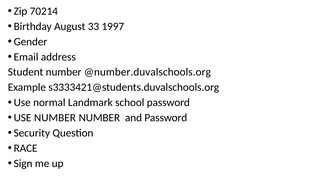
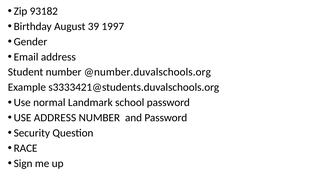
70214: 70214 -> 93182
33: 33 -> 39
USE NUMBER: NUMBER -> ADDRESS
